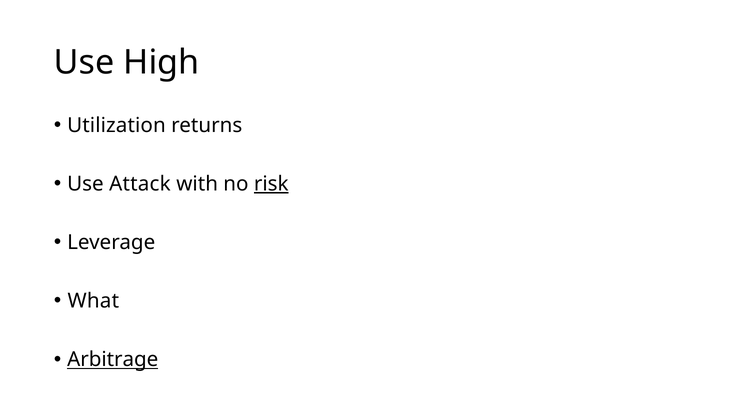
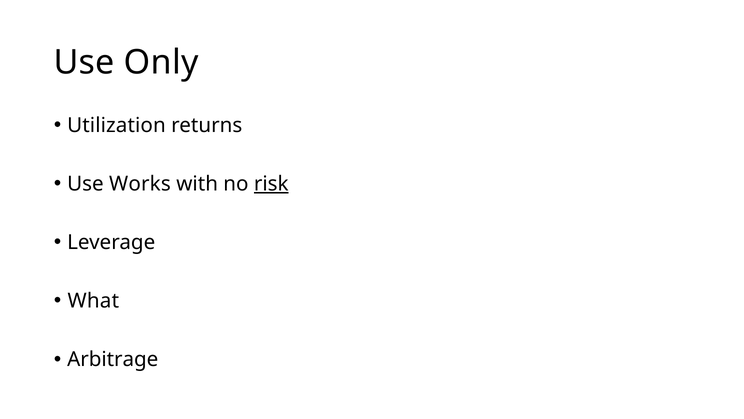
High: High -> Only
Attack: Attack -> Works
Arbitrage underline: present -> none
